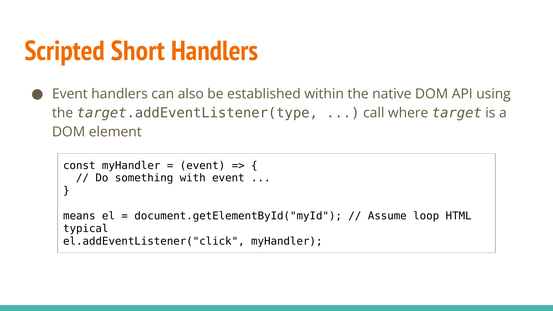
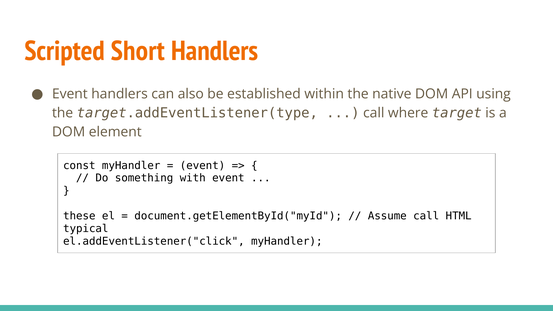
means: means -> these
Assume loop: loop -> call
